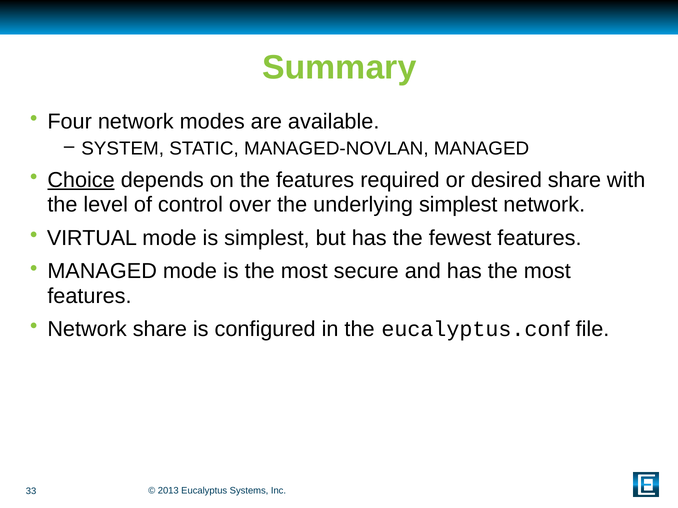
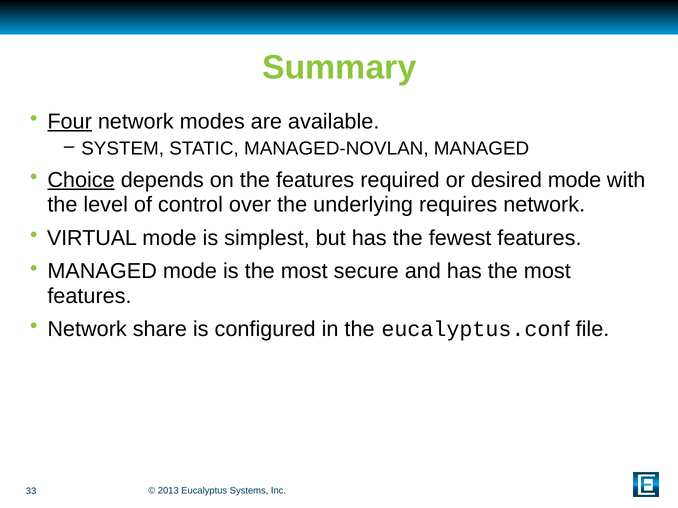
Four underline: none -> present
desired share: share -> mode
underlying simplest: simplest -> requires
